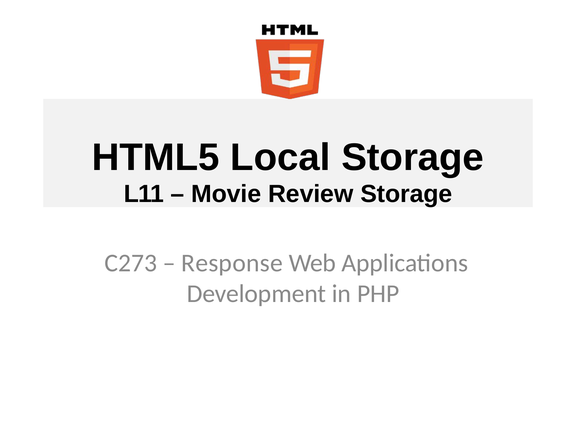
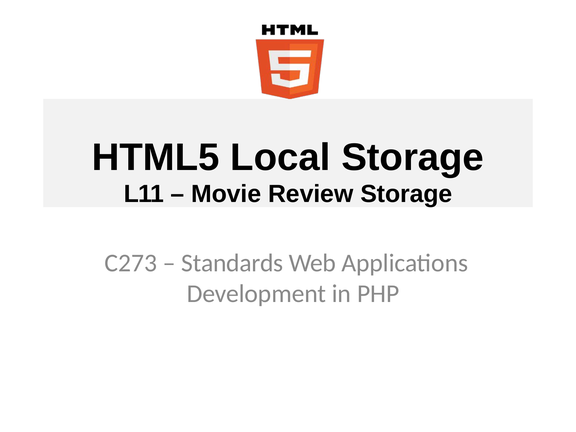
Response: Response -> Standards
